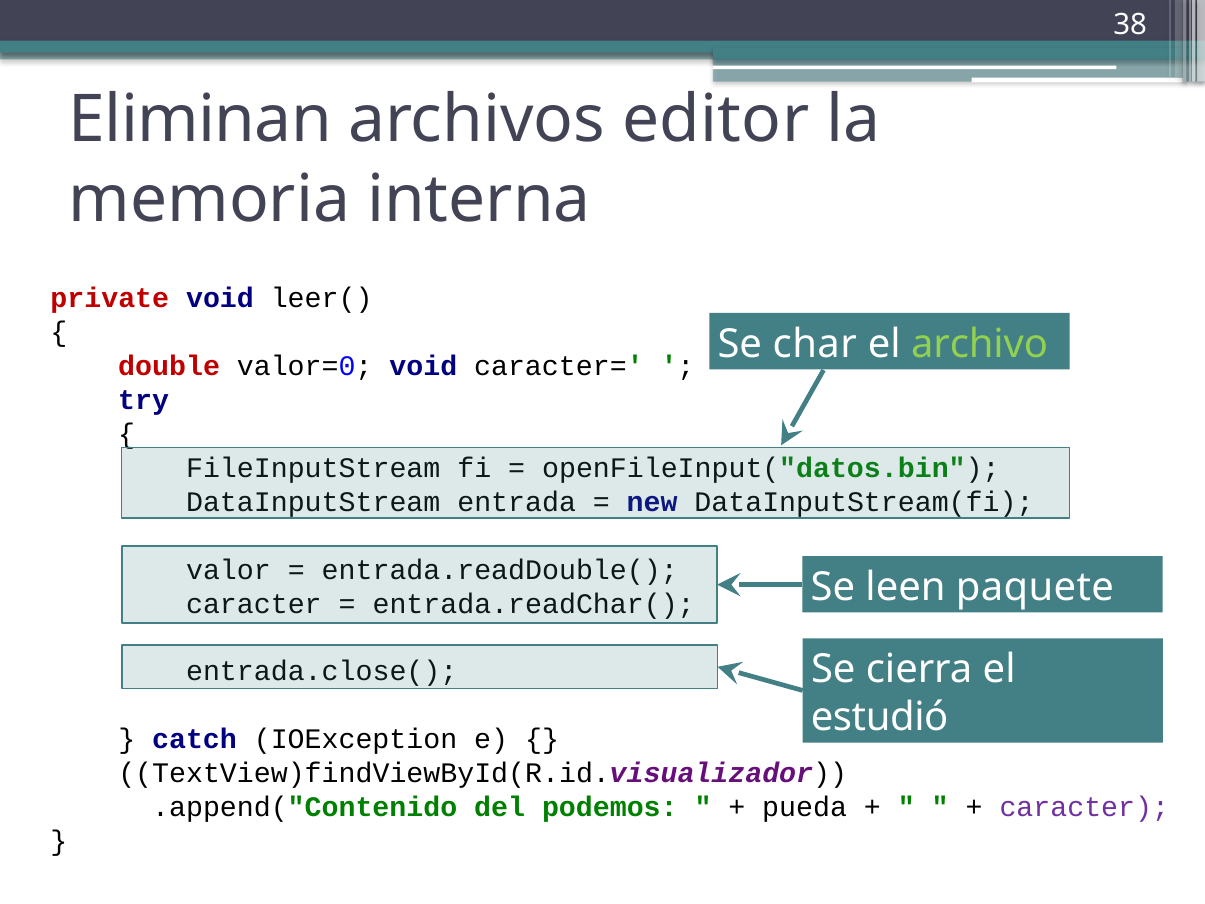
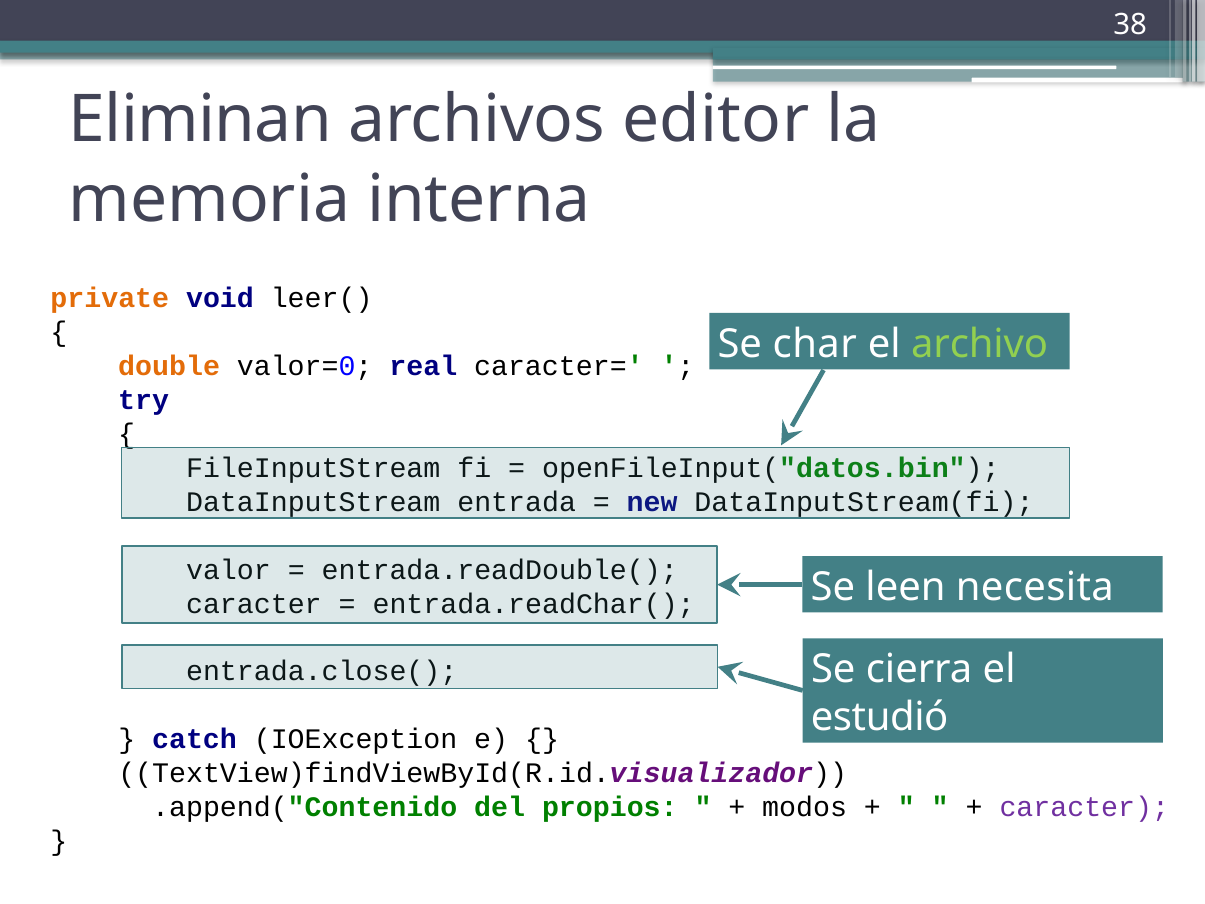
private colour: red -> orange
double colour: red -> orange
valor=0 void: void -> real
paquete: paquete -> necesita
podemos: podemos -> propios
pueda: pueda -> modos
